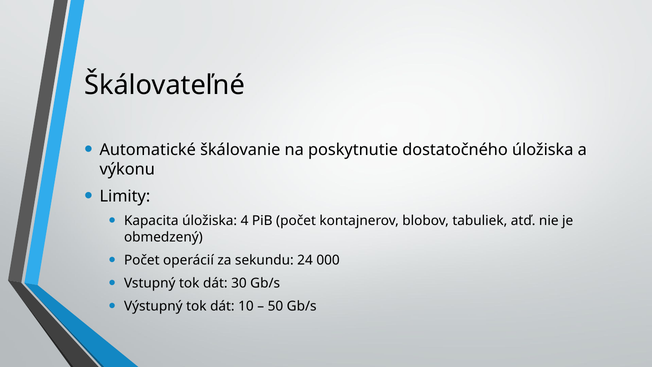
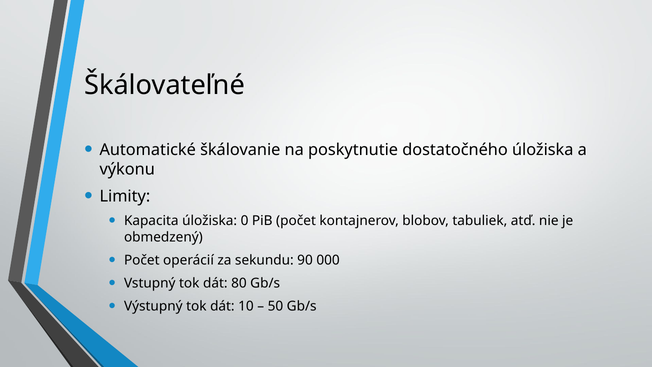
4: 4 -> 0
24: 24 -> 90
30: 30 -> 80
